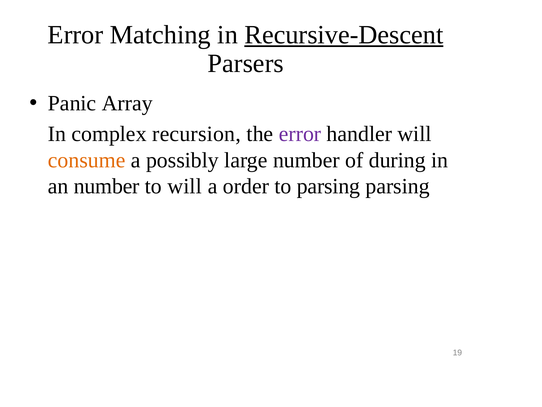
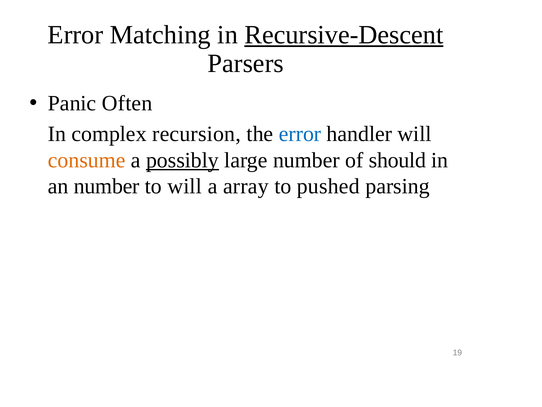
Array: Array -> Often
error at (300, 134) colour: purple -> blue
possibly underline: none -> present
during: during -> should
order: order -> array
to parsing: parsing -> pushed
